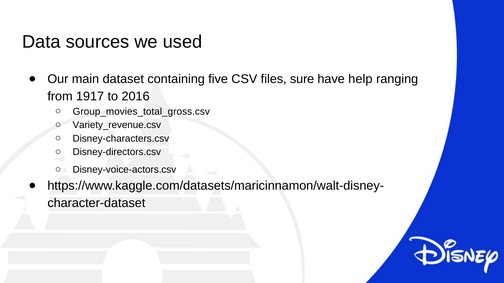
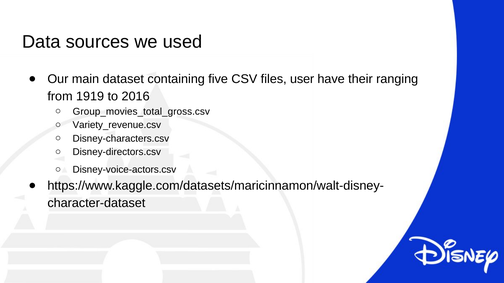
sure: sure -> user
help: help -> their
1917: 1917 -> 1919
